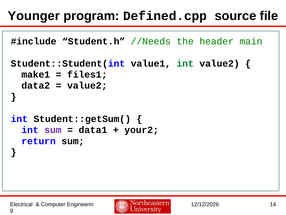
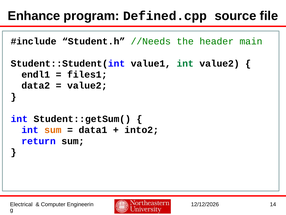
Younger: Younger -> Enhance
make1: make1 -> endl1
sum at (53, 130) colour: purple -> orange
your2: your2 -> into2
